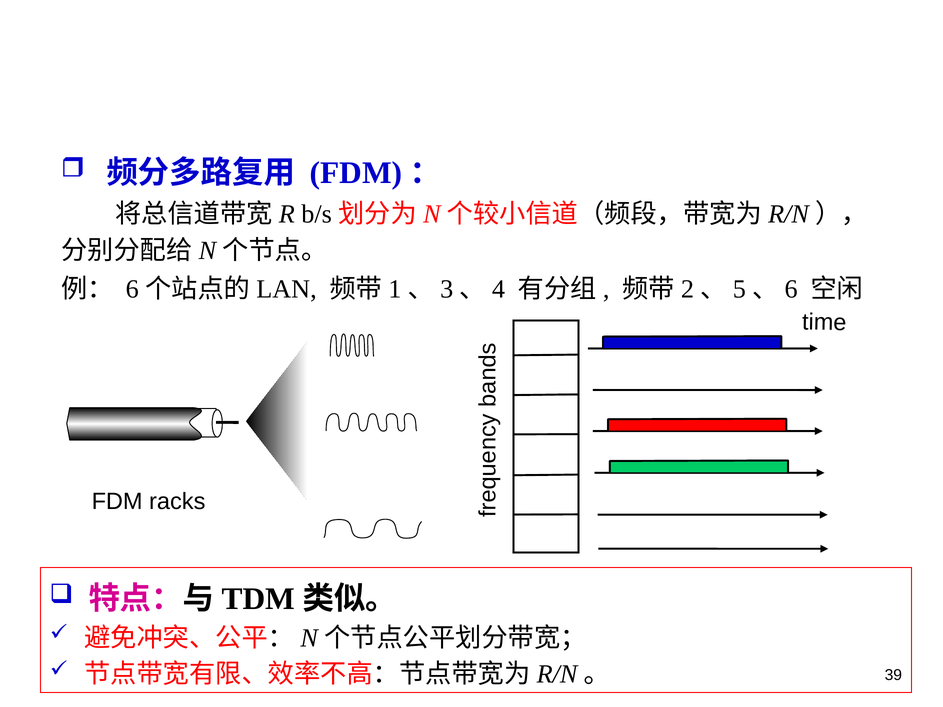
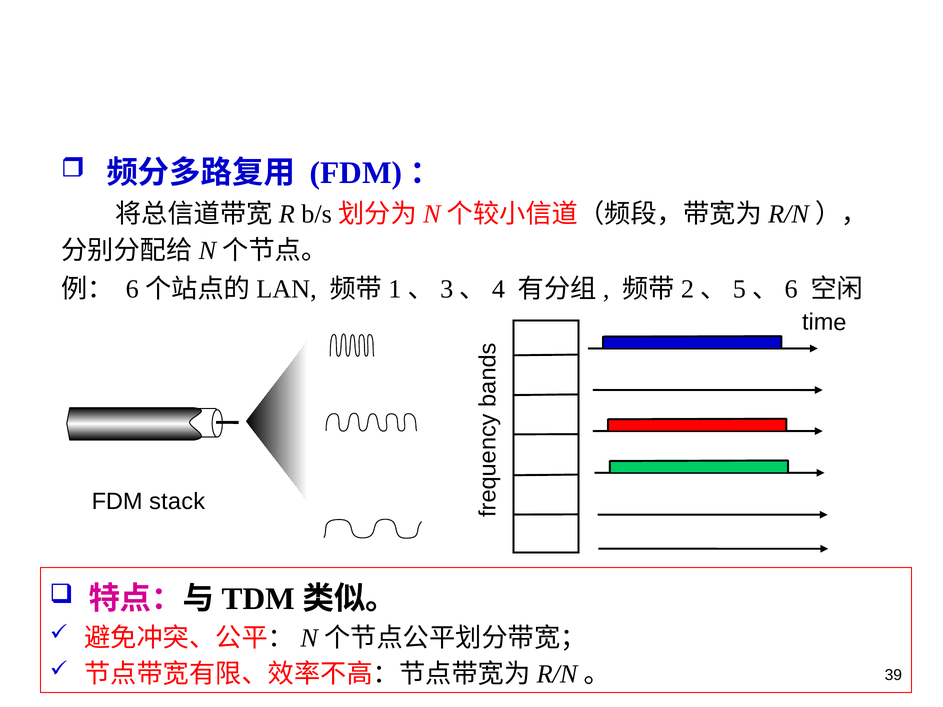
racks: racks -> stack
